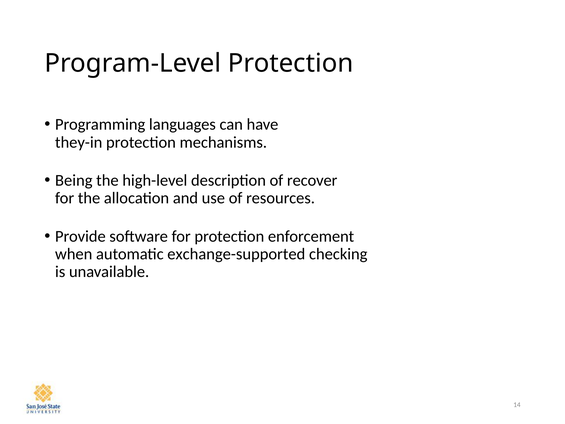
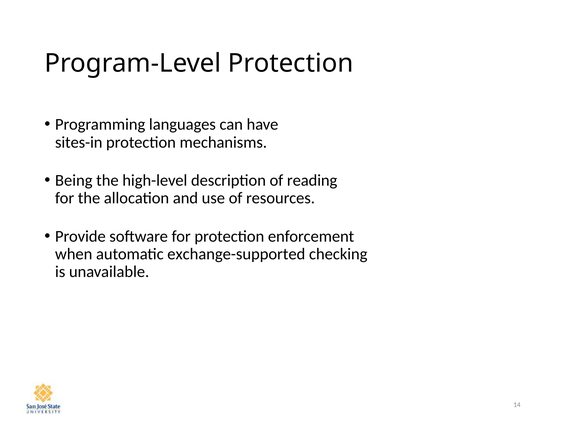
they-in: they-in -> sites-in
recover: recover -> reading
